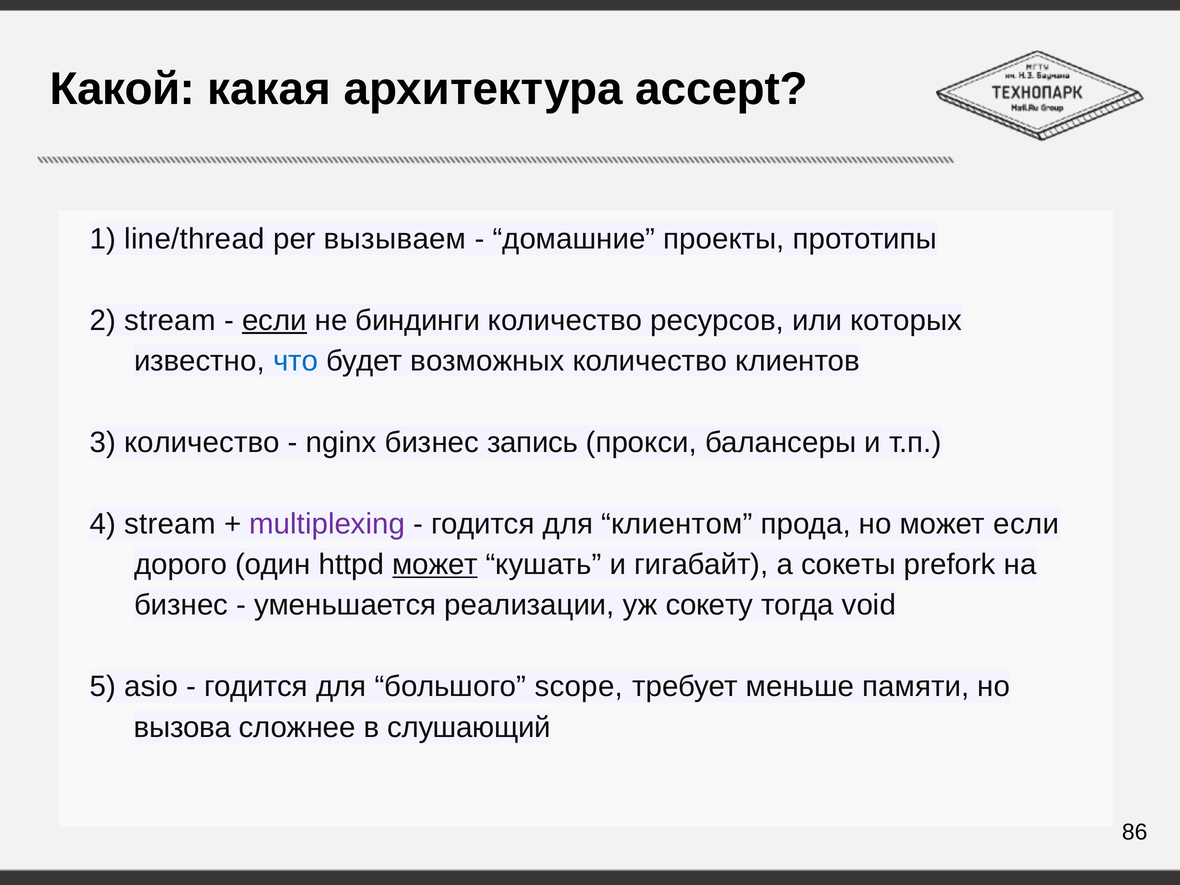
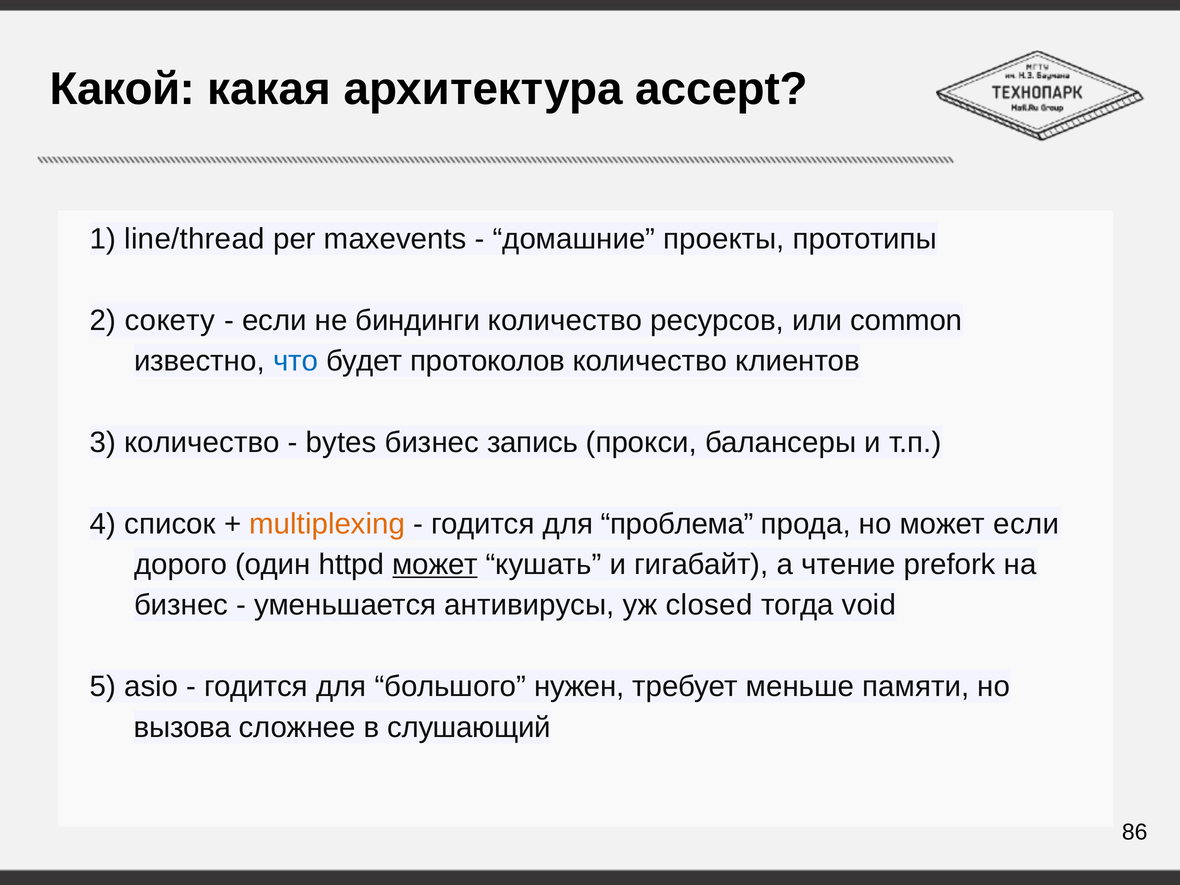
вызываем: вызываем -> maxevents
2 stream: stream -> сокету
если at (274, 320) underline: present -> none
которых: которых -> common
возможных: возможных -> протоколов
nginx: nginx -> bytes
4 stream: stream -> список
multiplexing colour: purple -> orange
клиентом: клиентом -> проблема
сокеты: сокеты -> чтение
реализации: реализации -> антивирусы
сокету: сокету -> closed
scope: scope -> нужен
